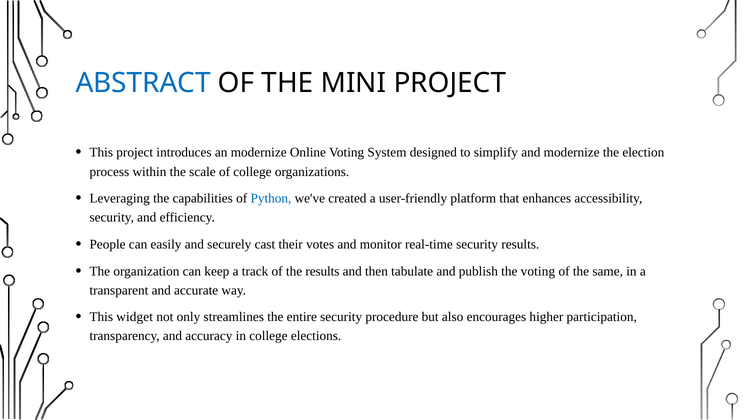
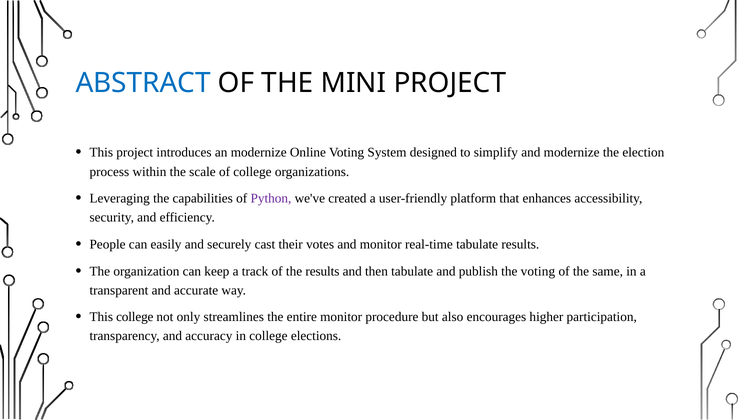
Python colour: blue -> purple
real-time security: security -> tabulate
This widget: widget -> college
entire security: security -> monitor
